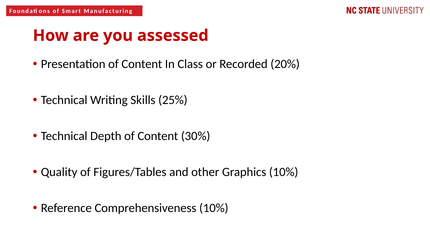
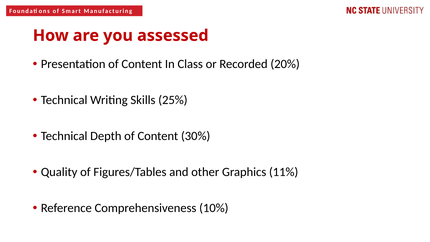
Graphics 10%: 10% -> 11%
